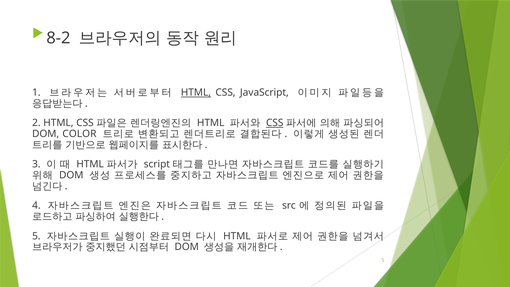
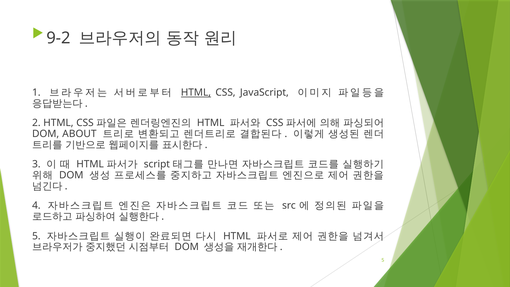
8-2: 8-2 -> 9-2
CSS at (275, 123) underline: present -> none
COLOR: COLOR -> ABOUT
